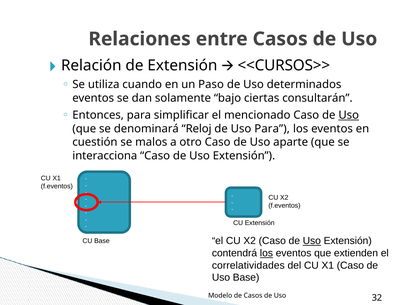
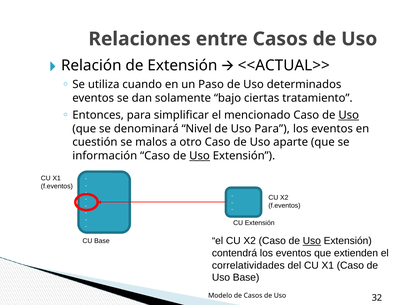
<<CURSOS>>: <<CURSOS>> -> <<ACTUAL>>
consultarán: consultarán -> tratamiento
Reloj: Reloj -> Nivel
interacciona: interacciona -> información
Uso at (200, 156) underline: none -> present
los at (266, 253) underline: present -> none
